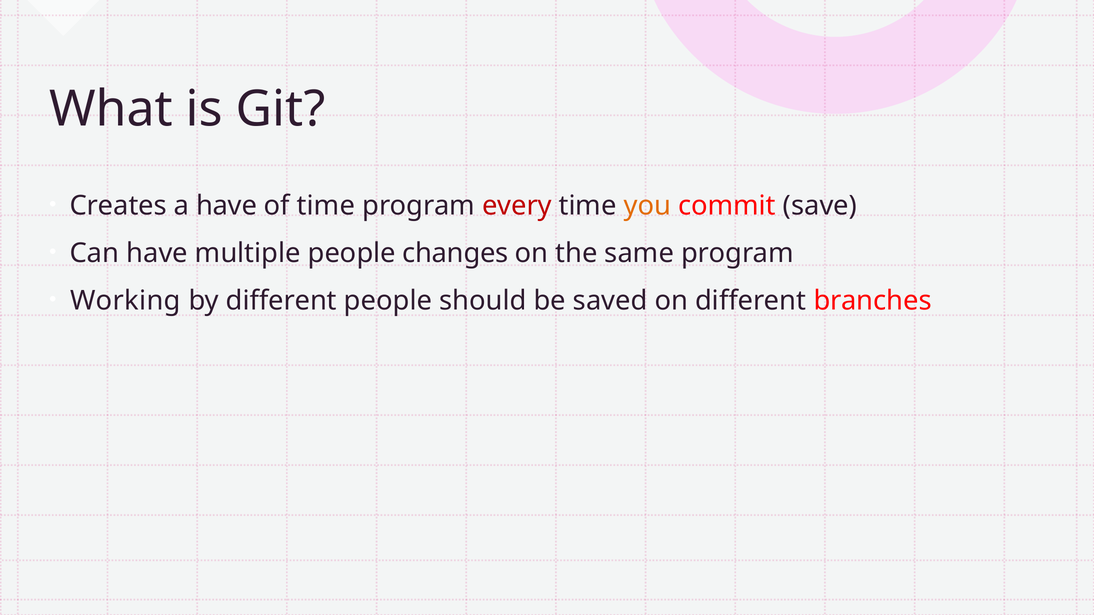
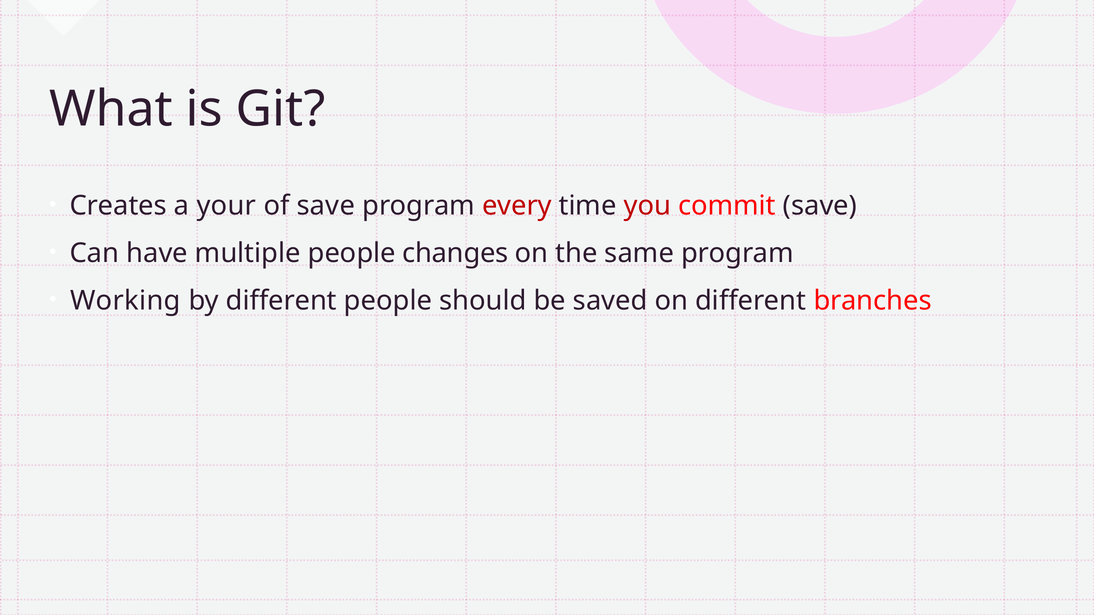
a have: have -> your
of time: time -> save
you colour: orange -> red
